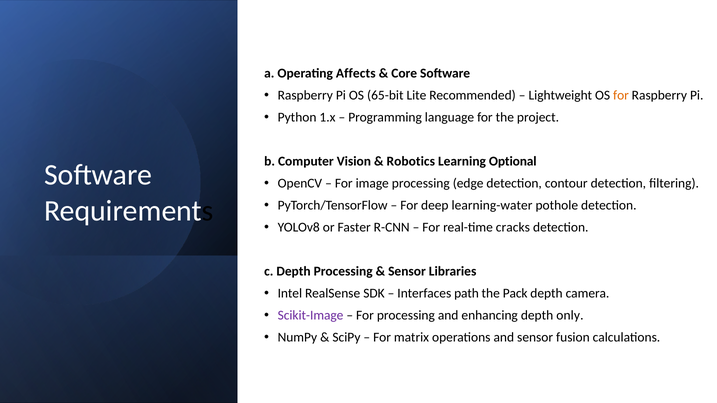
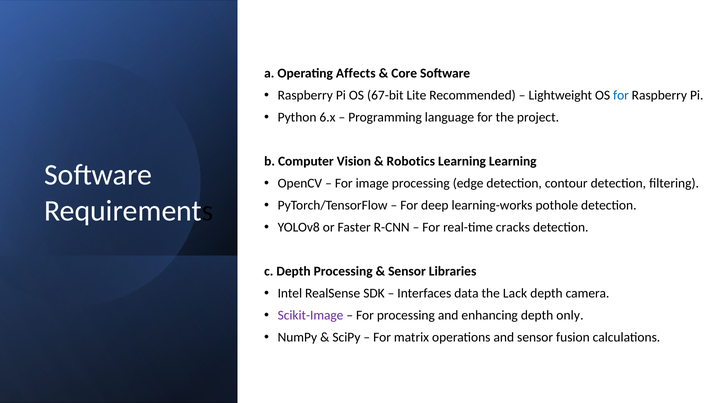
65-bit: 65-bit -> 67-bit
for at (621, 96) colour: orange -> blue
1.x: 1.x -> 6.x
Learning Optional: Optional -> Learning
learning-water: learning-water -> learning-works
path: path -> data
Pack: Pack -> Lack
